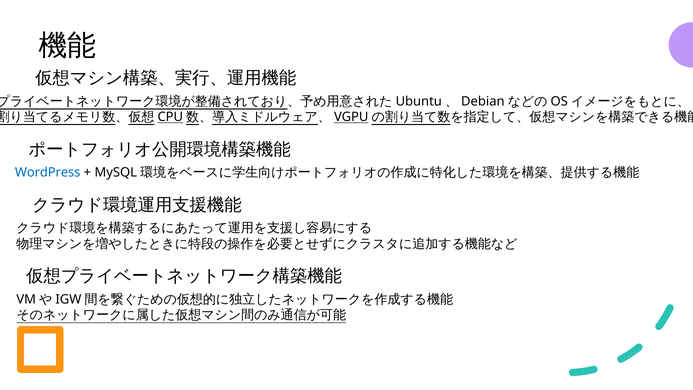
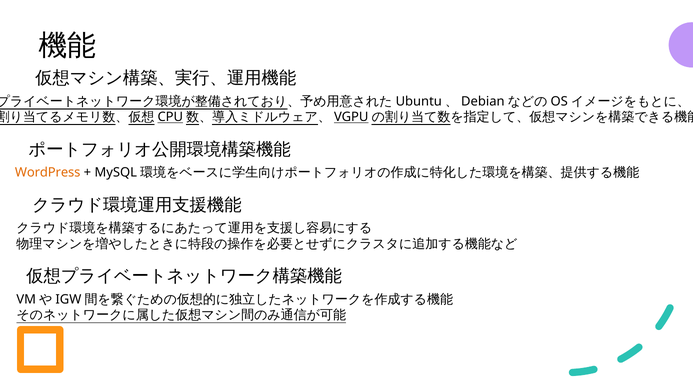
WordPress colour: blue -> orange
